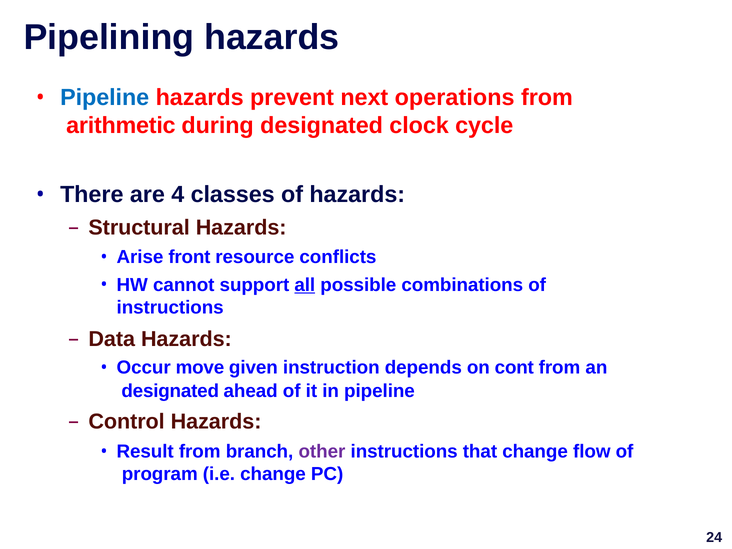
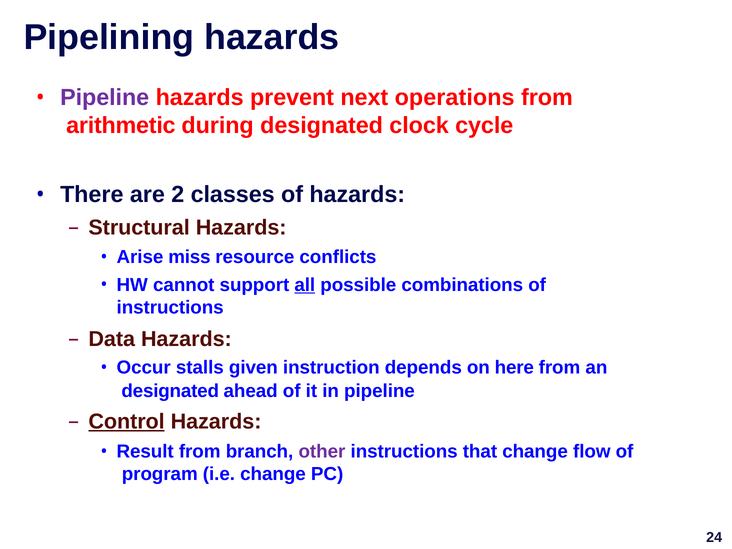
Pipeline at (105, 98) colour: blue -> purple
4: 4 -> 2
front: front -> miss
move: move -> stalls
cont: cont -> here
Control underline: none -> present
